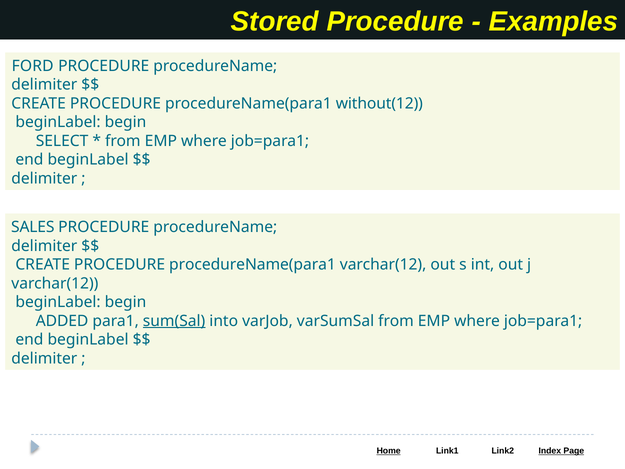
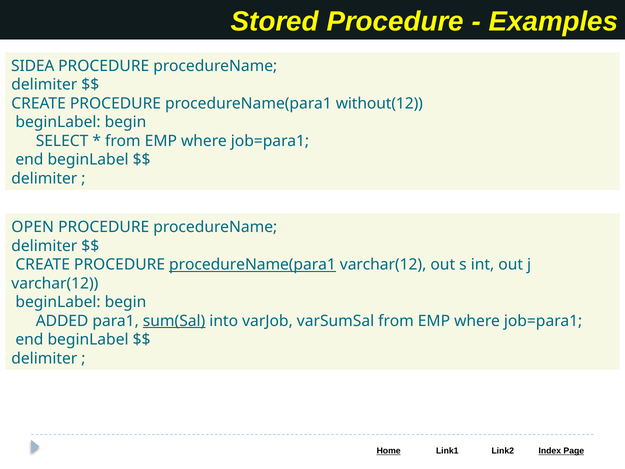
FORD: FORD -> SIDEA
SALES: SALES -> OPEN
procedureName(para1 at (252, 265) underline: none -> present
